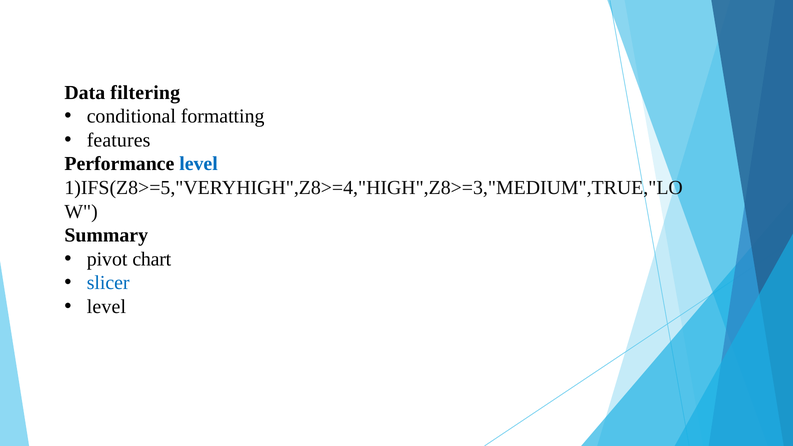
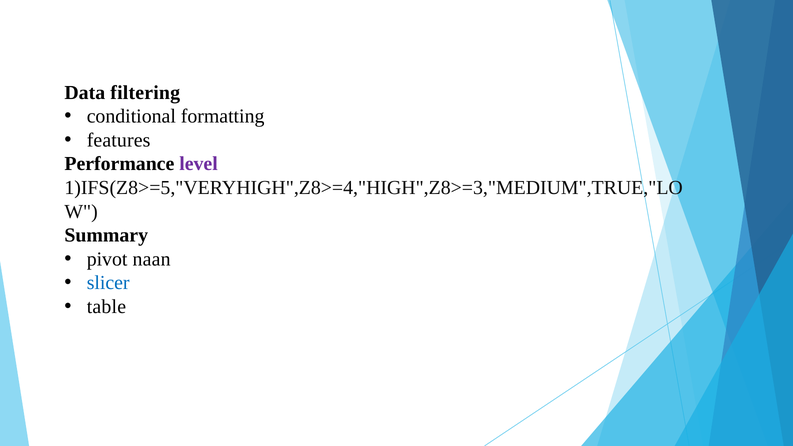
level at (199, 164) colour: blue -> purple
chart: chart -> naan
level at (106, 307): level -> table
